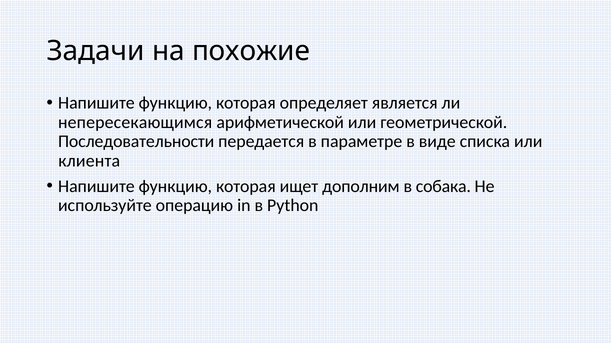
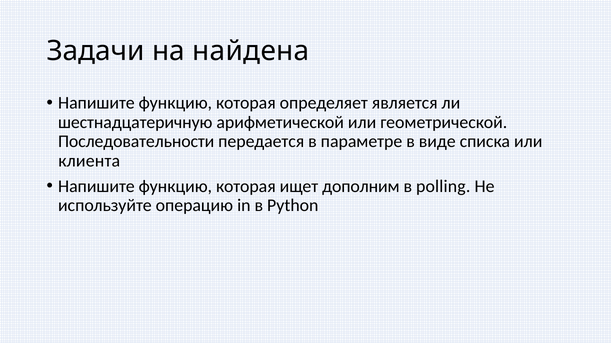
похожие: похожие -> найдена
непересекающимся: непересекающимся -> шестнадцатеричную
собака: собака -> polling
